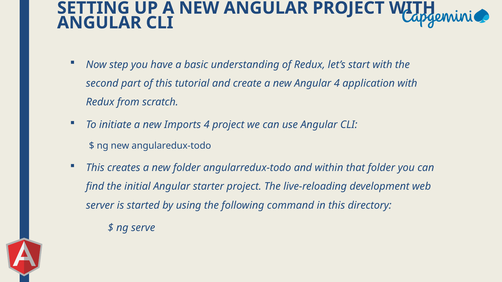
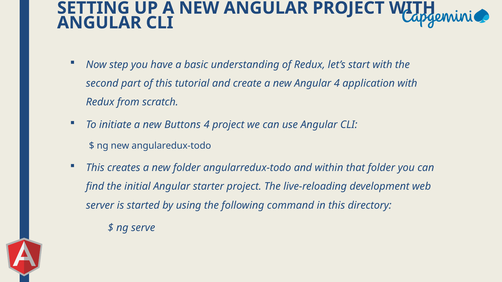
Imports: Imports -> Buttons
